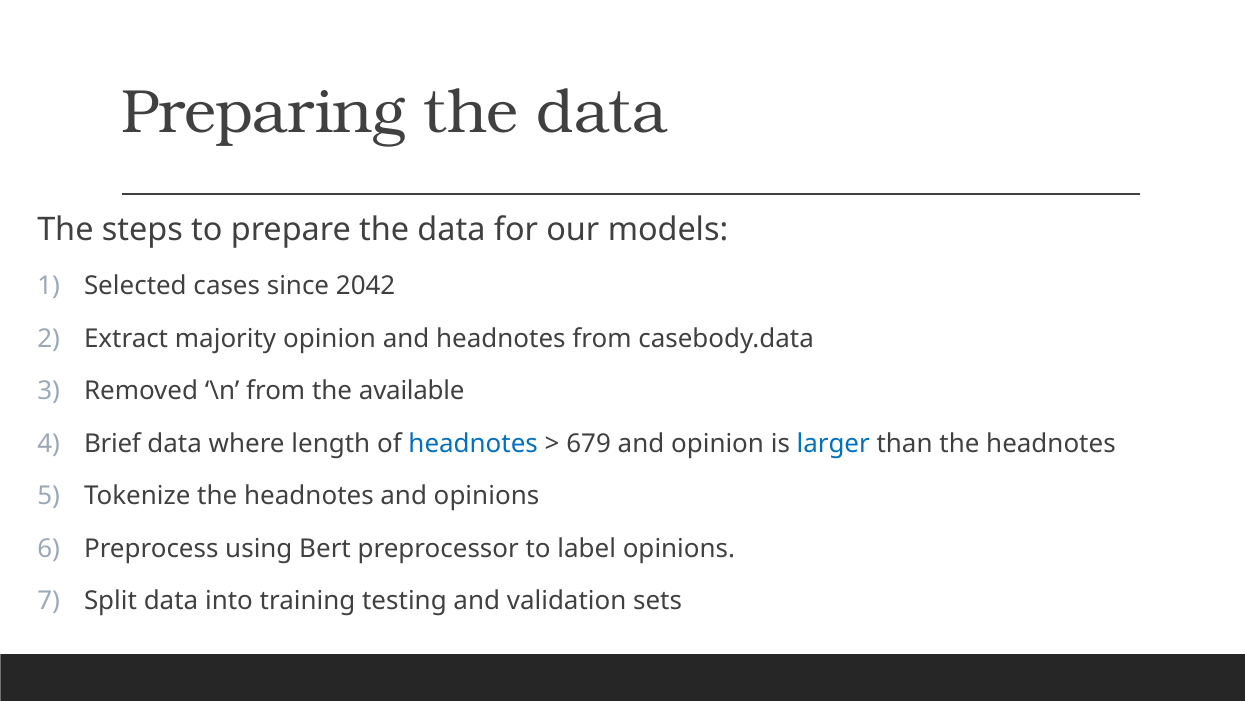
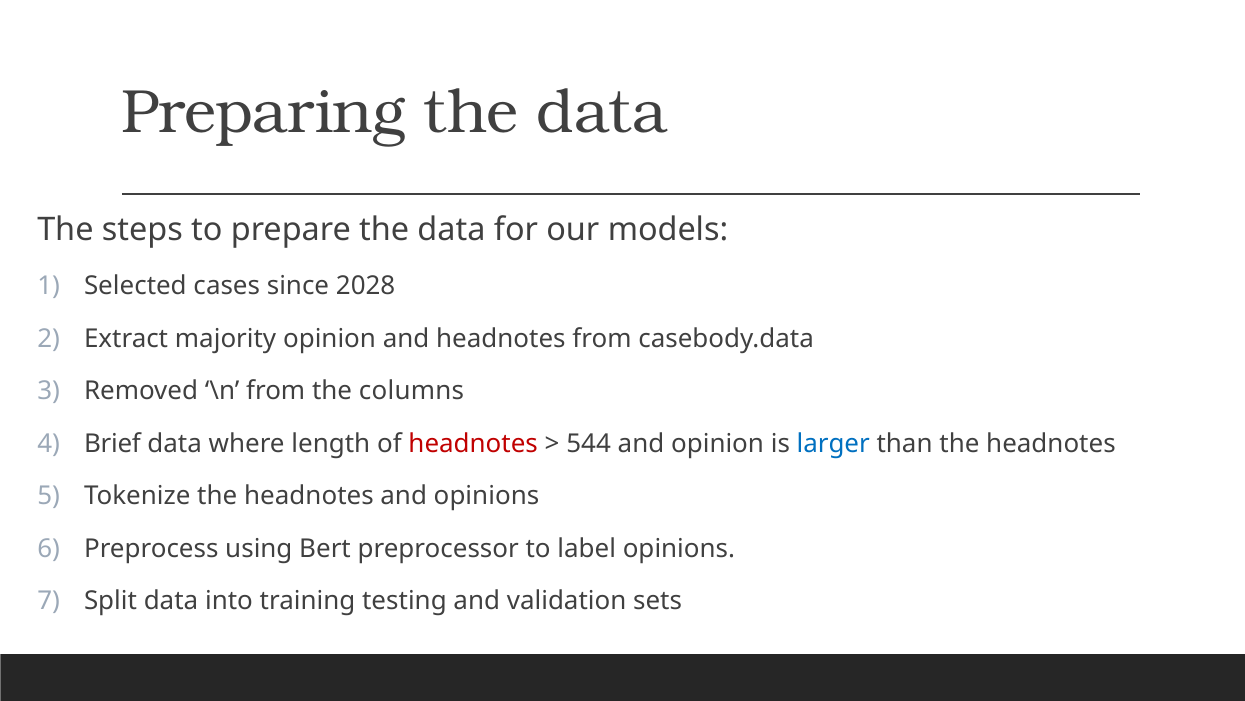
2042: 2042 -> 2028
available: available -> columns
headnotes at (473, 443) colour: blue -> red
679: 679 -> 544
